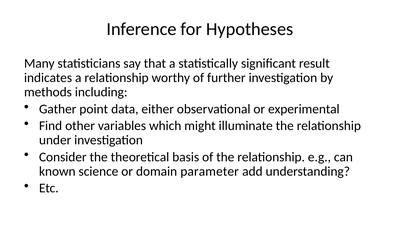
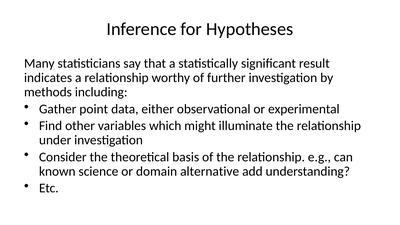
parameter: parameter -> alternative
